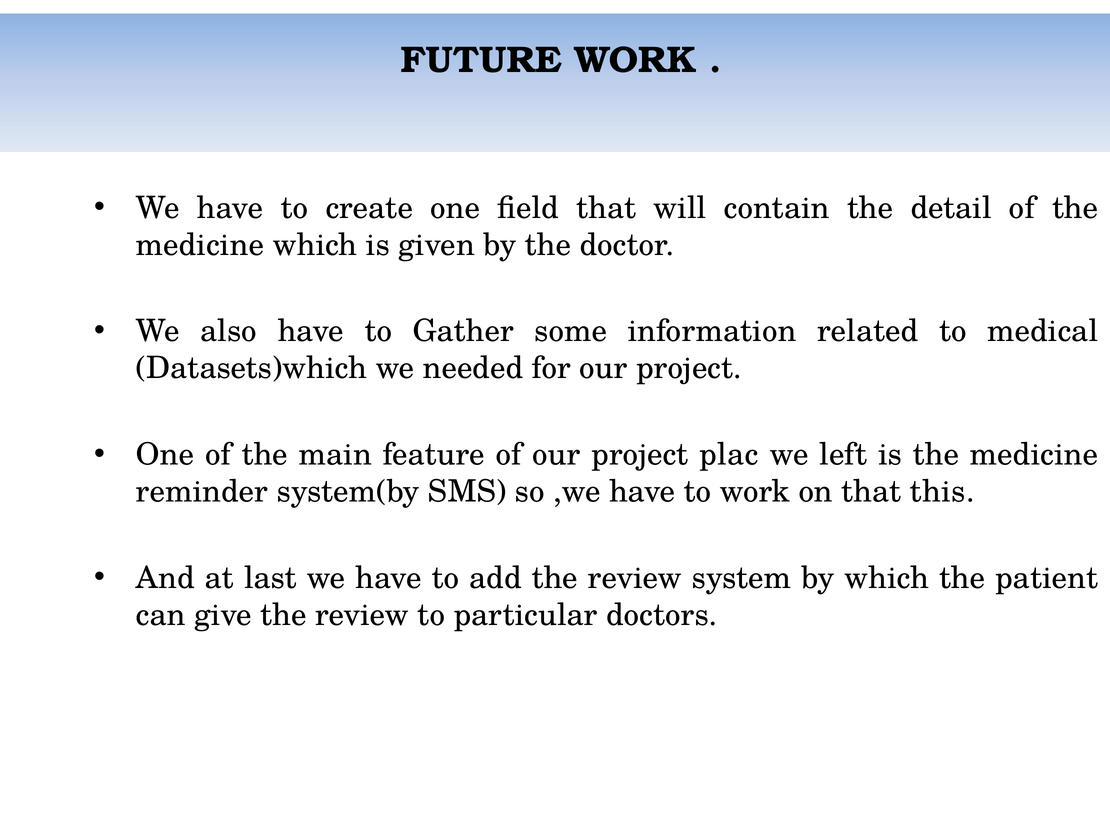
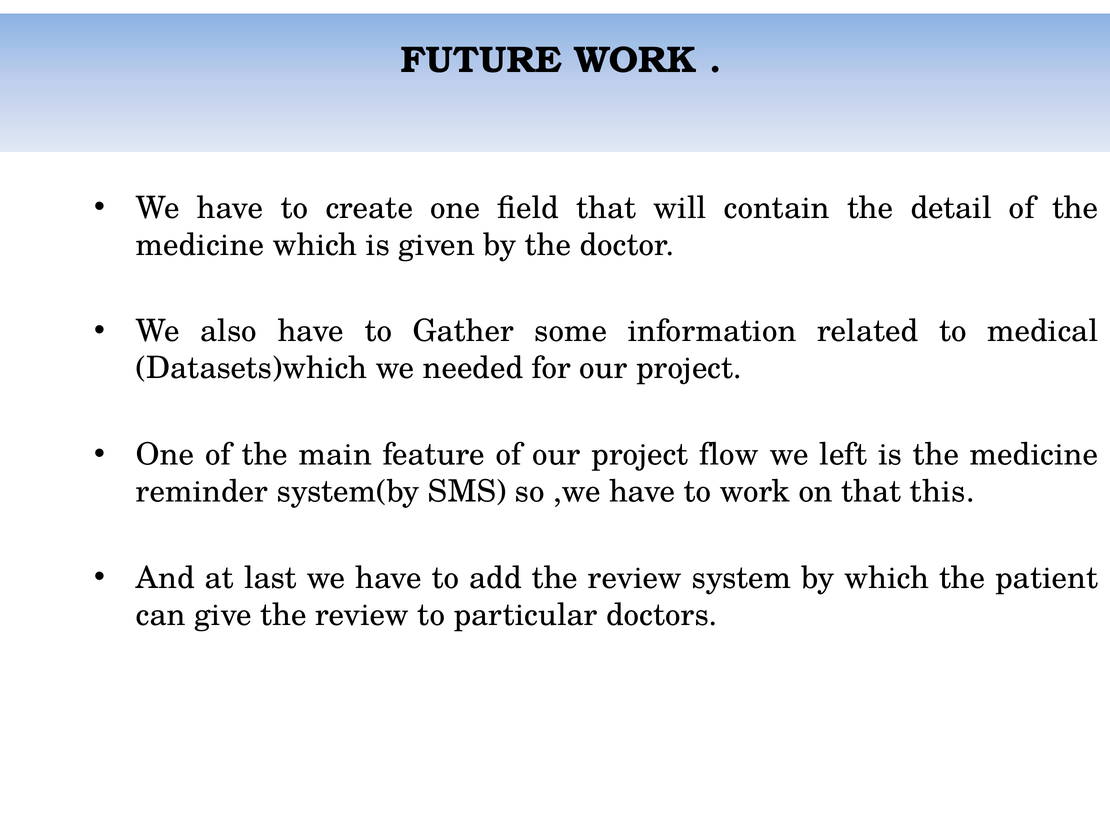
plac: plac -> flow
